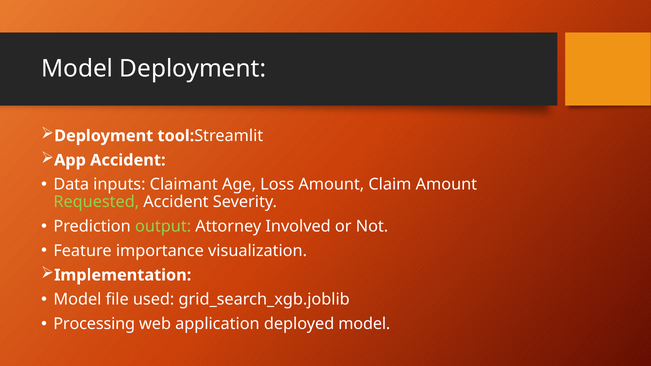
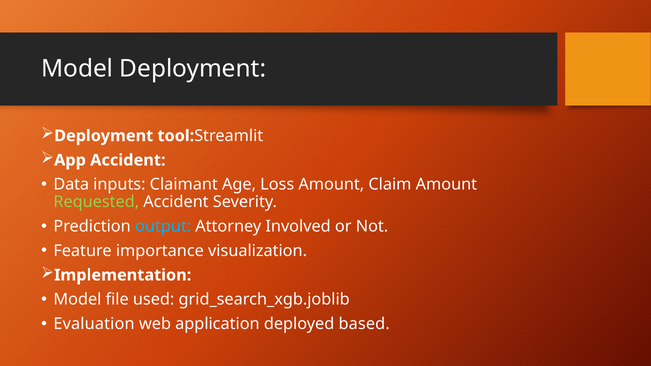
output colour: light green -> light blue
Processing: Processing -> Evaluation
deployed model: model -> based
